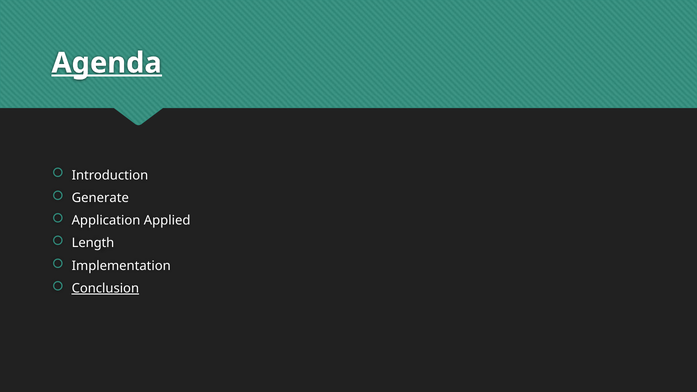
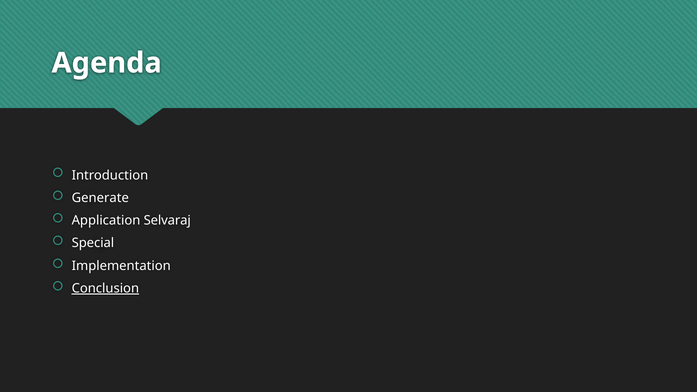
Agenda underline: present -> none
Applied: Applied -> Selvaraj
Length: Length -> Special
